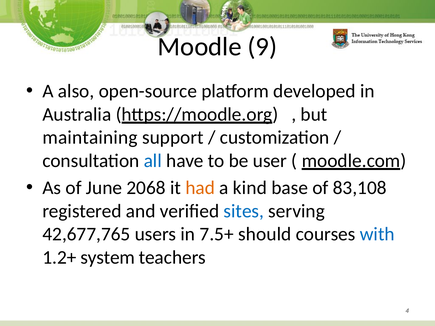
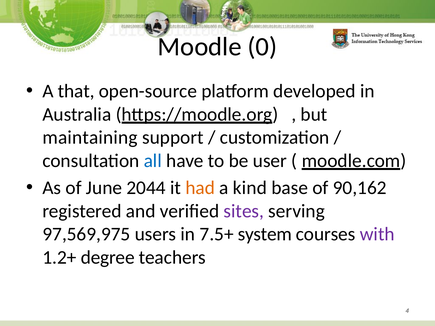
9: 9 -> 0
also: also -> that
2068: 2068 -> 2044
83,108: 83,108 -> 90,162
sites colour: blue -> purple
42,677,765: 42,677,765 -> 97,569,975
should: should -> system
with colour: blue -> purple
system: system -> degree
